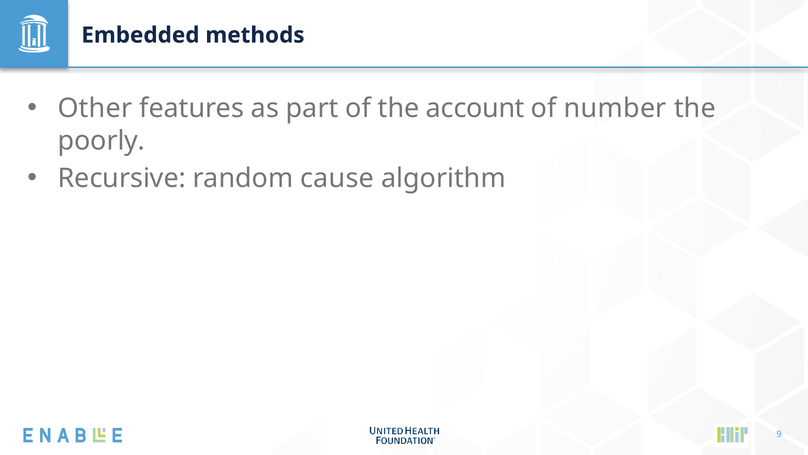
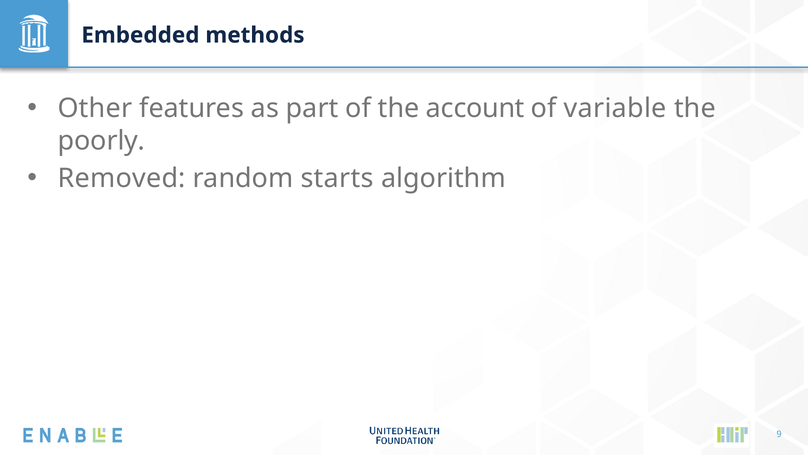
number: number -> variable
Recursive: Recursive -> Removed
cause: cause -> starts
